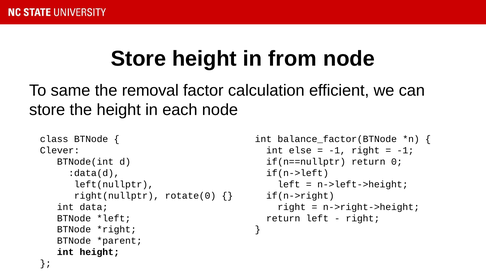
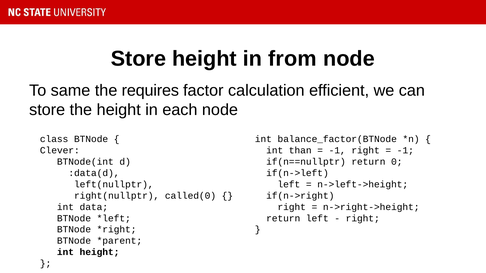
removal: removal -> requires
else: else -> than
rotate(0: rotate(0 -> called(0
